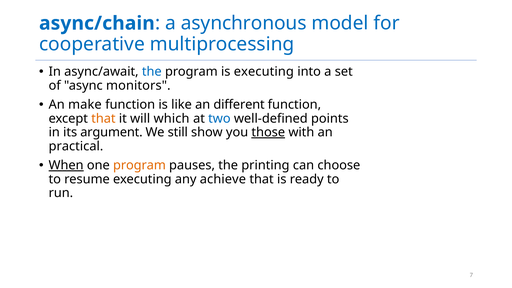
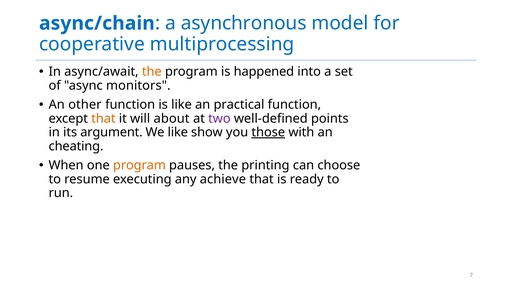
the at (152, 72) colour: blue -> orange
is executing: executing -> happened
make: make -> other
different: different -> practical
which: which -> about
two colour: blue -> purple
We still: still -> like
practical: practical -> cheating
When underline: present -> none
